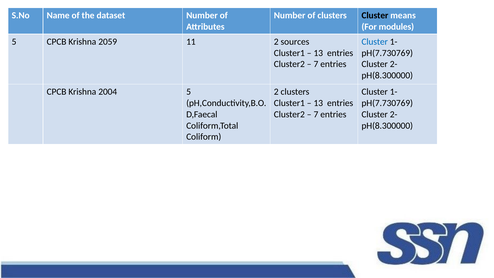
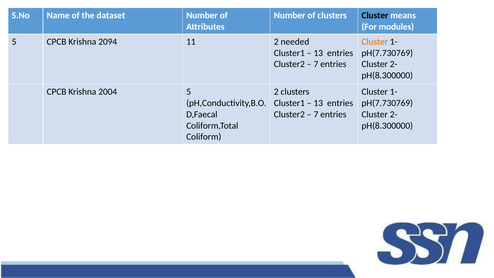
2059: 2059 -> 2094
sources: sources -> needed
Cluster at (375, 42) colour: blue -> orange
